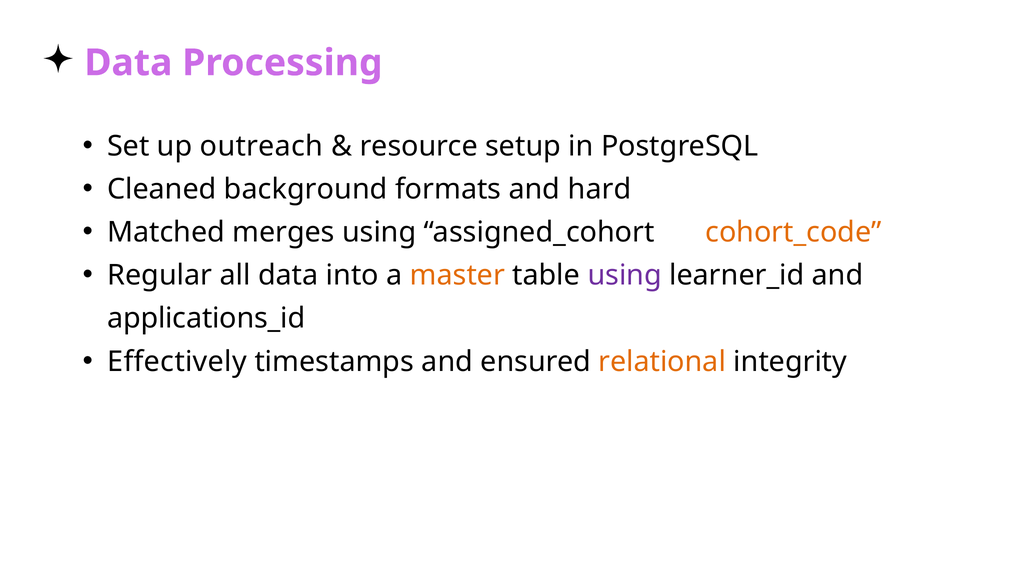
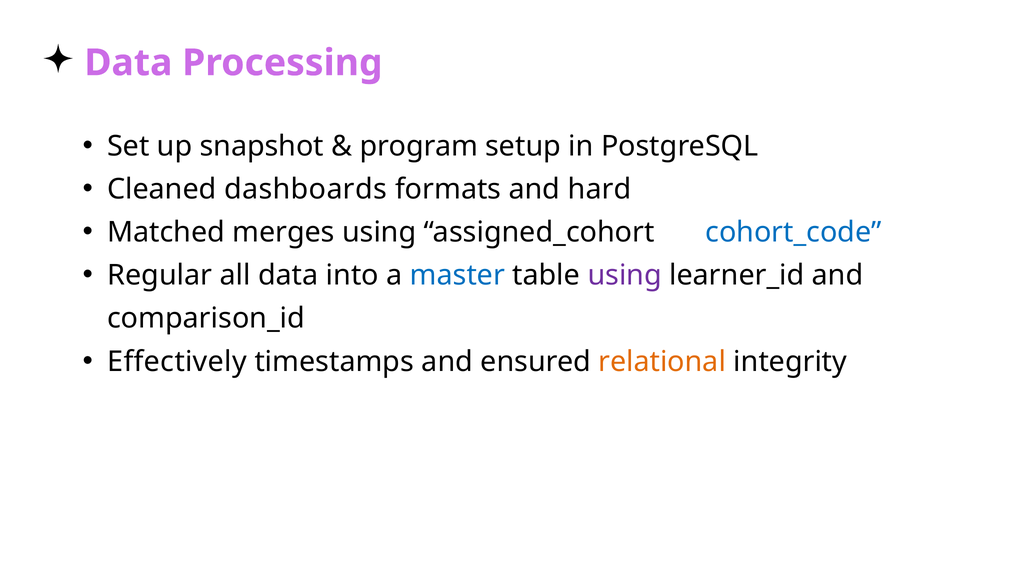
outreach: outreach -> snapshot
resource: resource -> program
background: background -> dashboards
cohort_code colour: orange -> blue
master colour: orange -> blue
applications_id: applications_id -> comparison_id
